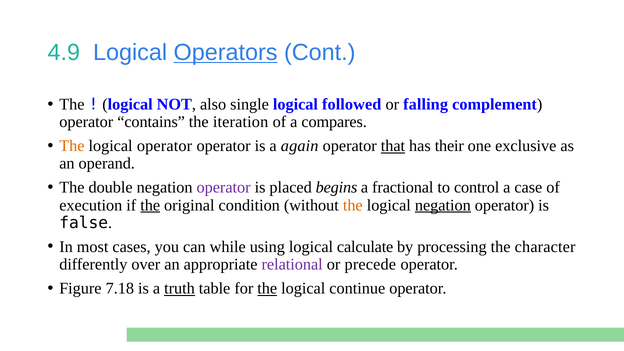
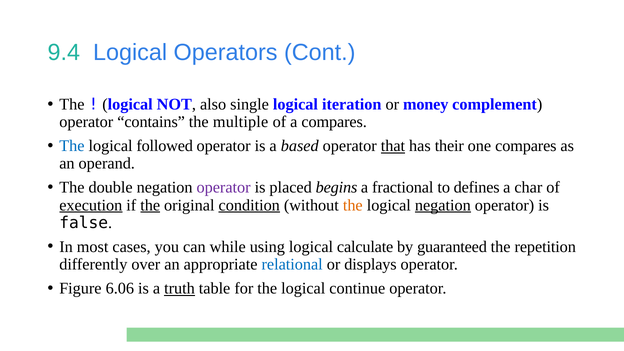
4.9: 4.9 -> 9.4
Operators underline: present -> none
followed: followed -> iteration
falling: falling -> money
iteration: iteration -> multiple
The at (72, 146) colour: orange -> blue
logical operator: operator -> followed
again: again -> based
one exclusive: exclusive -> compares
control: control -> defines
case: case -> char
execution underline: none -> present
condition underline: none -> present
processing: processing -> guaranteed
character: character -> repetition
relational colour: purple -> blue
precede: precede -> displays
7.18: 7.18 -> 6.06
the at (267, 288) underline: present -> none
